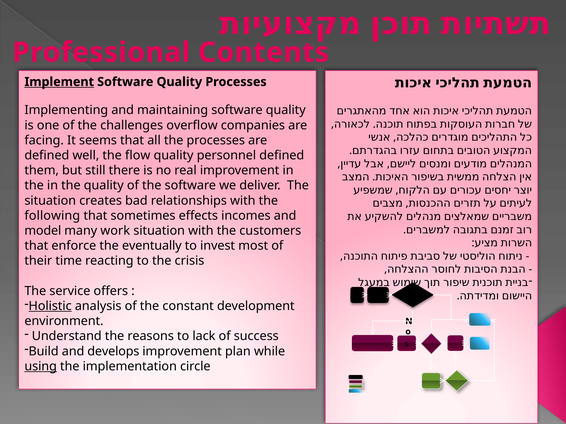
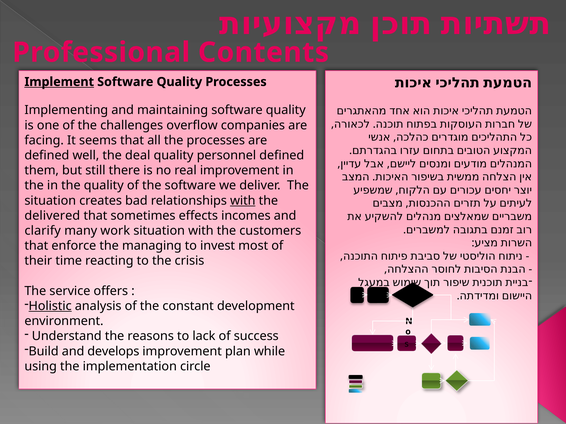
flow: flow -> deal
with at (243, 201) underline: none -> present
following: following -> delivered
model: model -> clarify
eventually: eventually -> managing
using underline: present -> none
